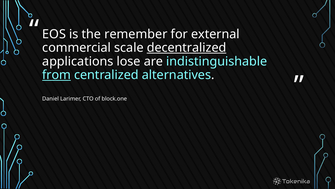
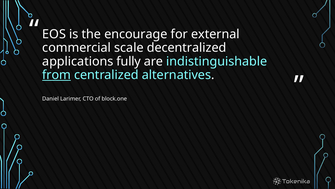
remember: remember -> encourage
decentralized underline: present -> none
lose: lose -> fully
